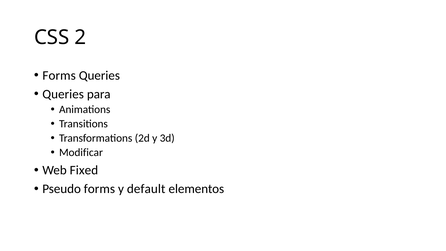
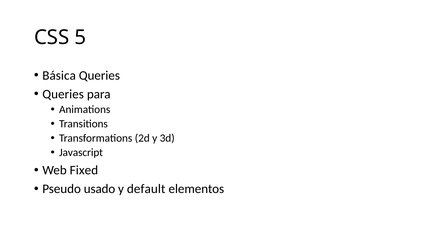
2: 2 -> 5
Forms at (59, 75): Forms -> Básica
Modificar: Modificar -> Javascript
Pseudo forms: forms -> usado
